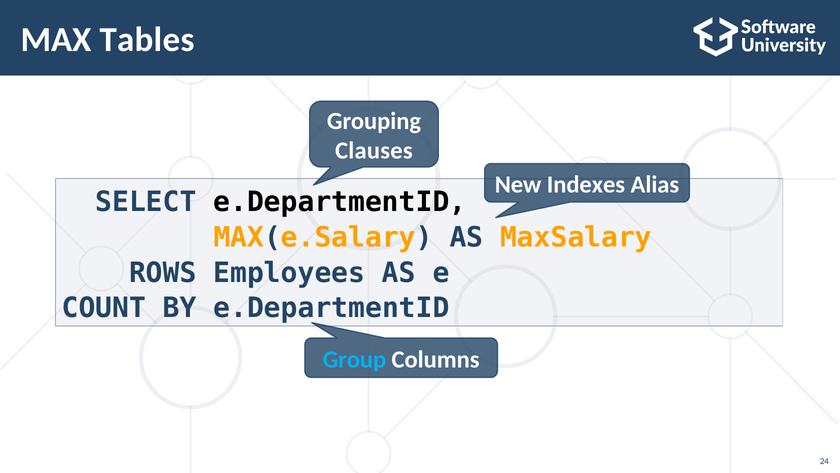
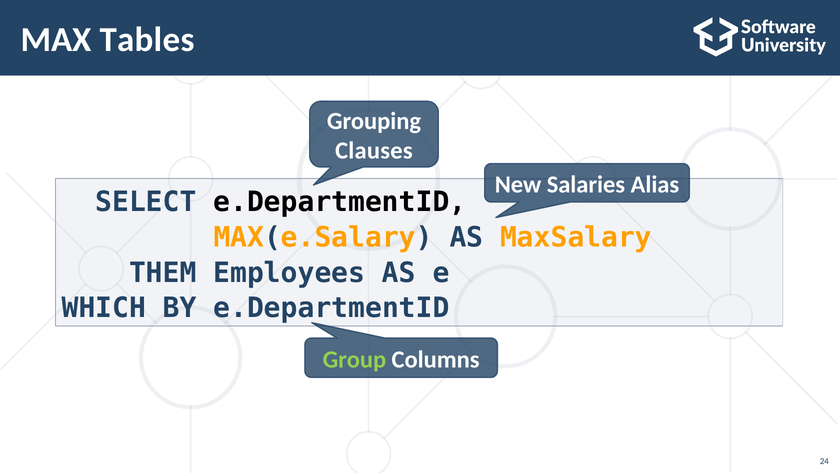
Indexes: Indexes -> Salaries
ROWS: ROWS -> THEM
COUNT: COUNT -> WHICH
Group colour: light blue -> light green
